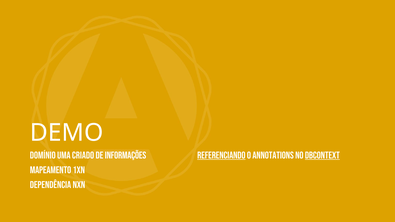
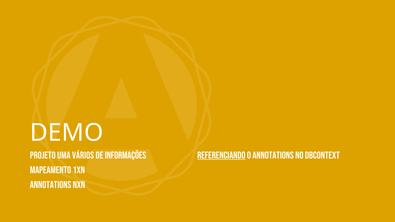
Domínio: Domínio -> Projeto
criado: criado -> vários
dbcontext underline: present -> none
Dependência at (50, 185): Dependência -> Annotations
